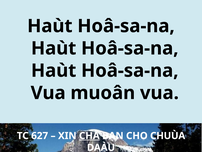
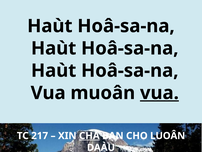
vua at (159, 93) underline: none -> present
627: 627 -> 217
CHUÙA: CHUÙA -> LUOÂN
